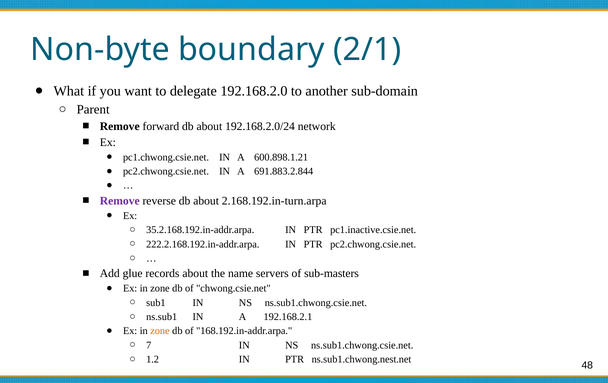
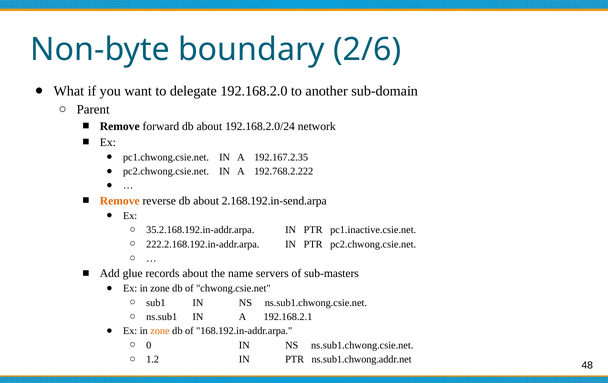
2/1: 2/1 -> 2/6
600.898.1.21: 600.898.1.21 -> 192.167.2.35
691.883.2.844: 691.883.2.844 -> 192.768.2.222
Remove at (120, 201) colour: purple -> orange
2.168.192.in-turn.arpa: 2.168.192.in-turn.arpa -> 2.168.192.in-send.arpa
7: 7 -> 0
ns.sub1.chwong.nest.net: ns.sub1.chwong.nest.net -> ns.sub1.chwong.addr.net
